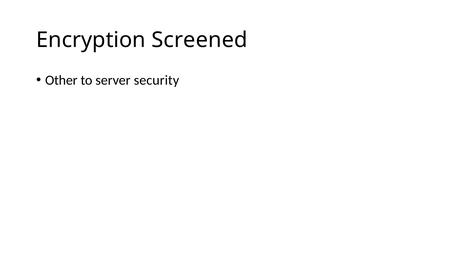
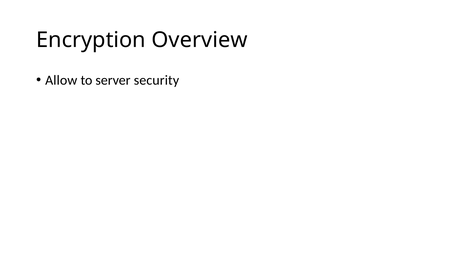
Screened: Screened -> Overview
Other: Other -> Allow
